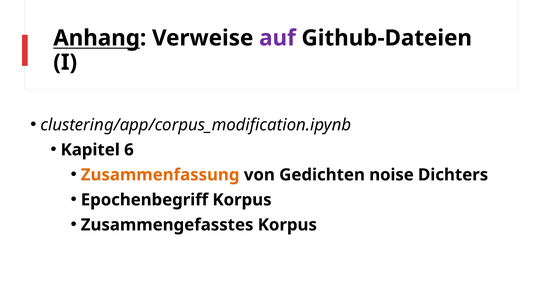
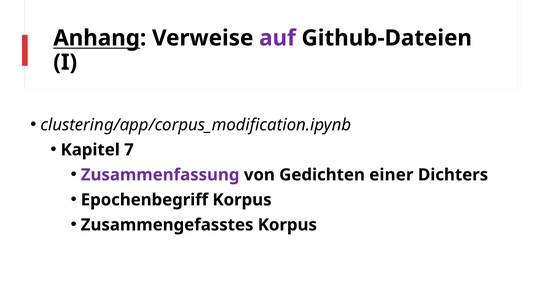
6: 6 -> 7
Zusammenfassung colour: orange -> purple
noise: noise -> einer
